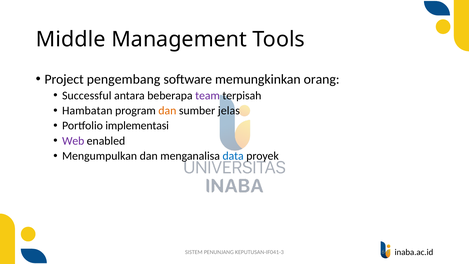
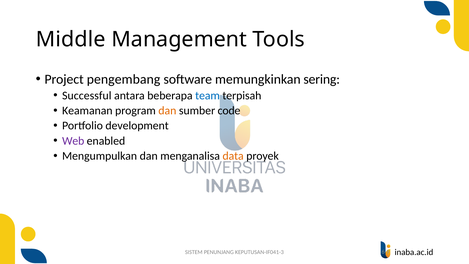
orang: orang -> sering
team colour: purple -> blue
Hambatan: Hambatan -> Keamanan
jelas: jelas -> code
implementasi: implementasi -> development
data colour: blue -> orange
